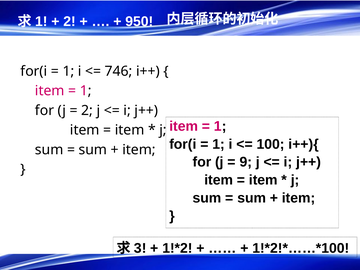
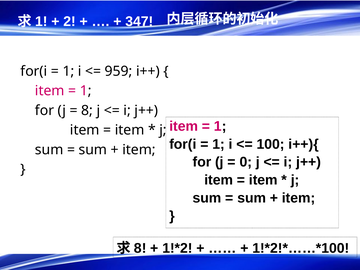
950: 950 -> 347
746: 746 -> 959
2 at (87, 110): 2 -> 8
9: 9 -> 0
3 at (140, 248): 3 -> 8
